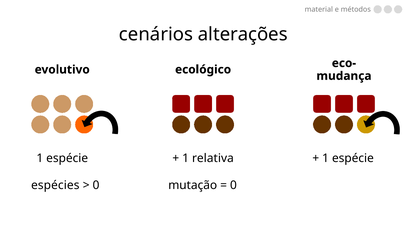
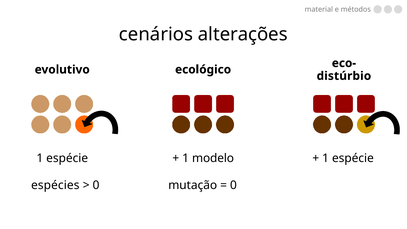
mudança: mudança -> distúrbio
relativa: relativa -> modelo
